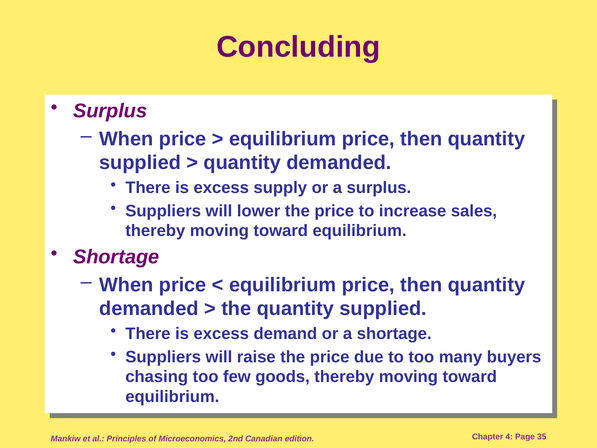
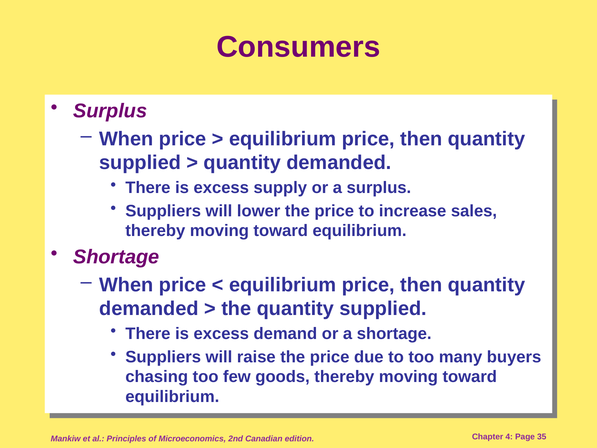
Concluding: Concluding -> Consumers
